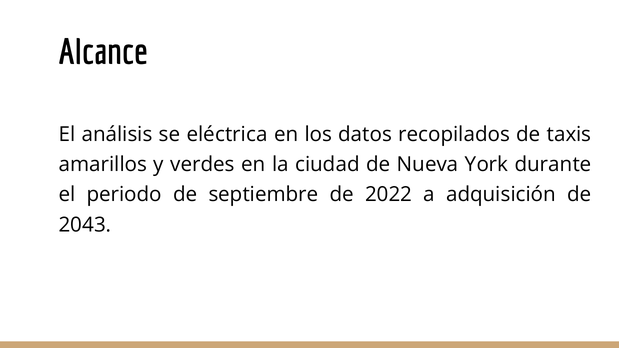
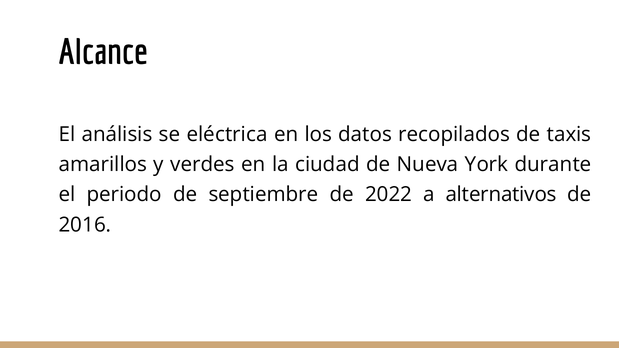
adquisición: adquisición -> alternativos
2043: 2043 -> 2016
